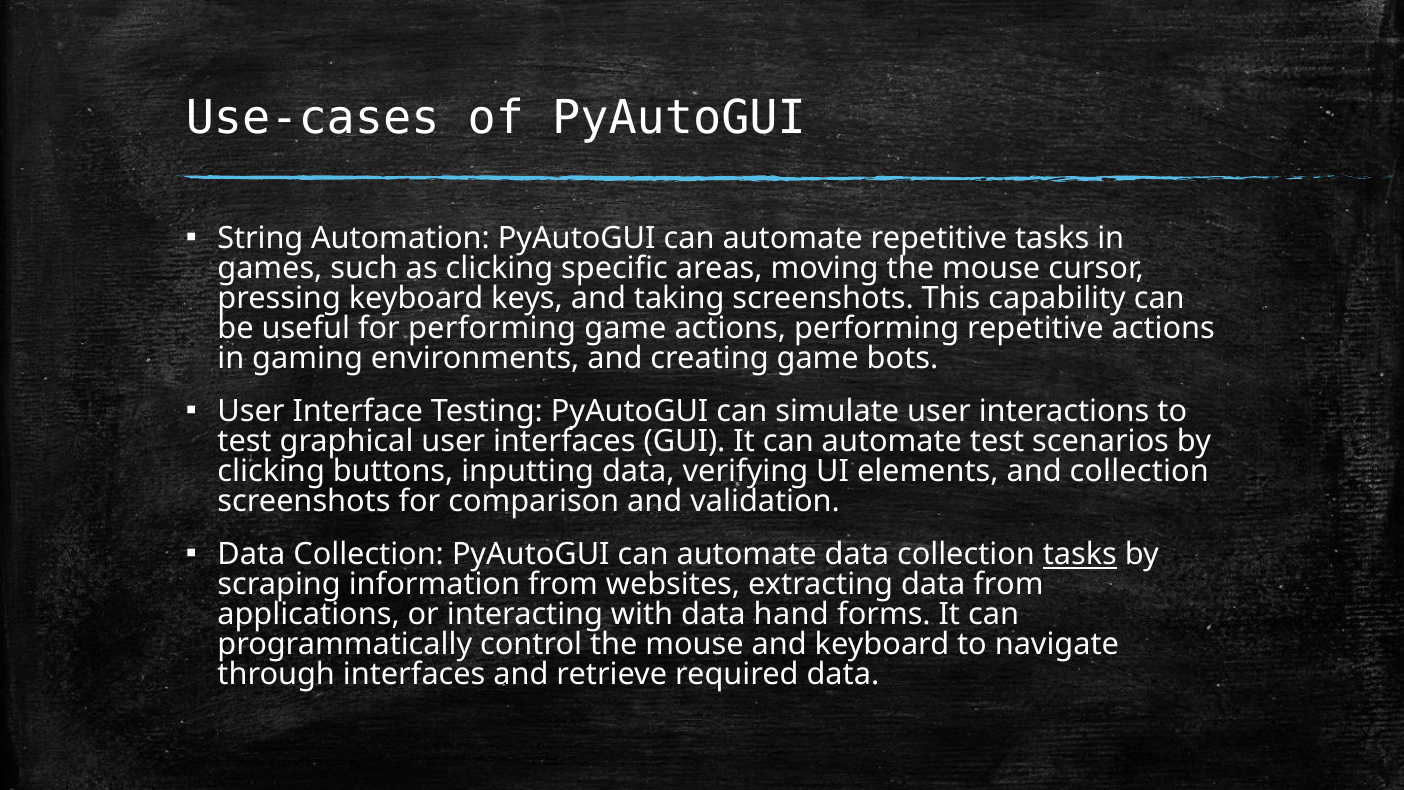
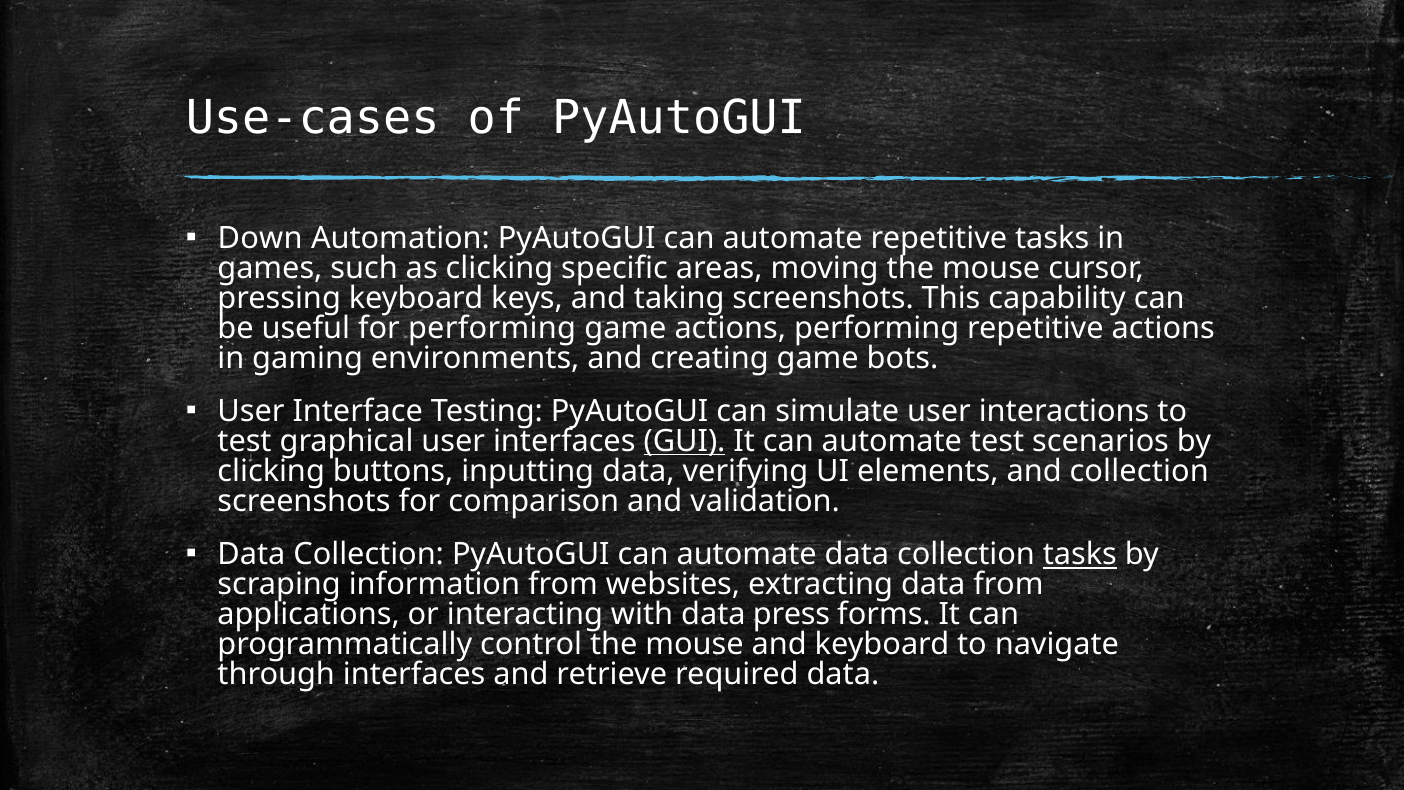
String: String -> Down
GUI underline: none -> present
hand: hand -> press
